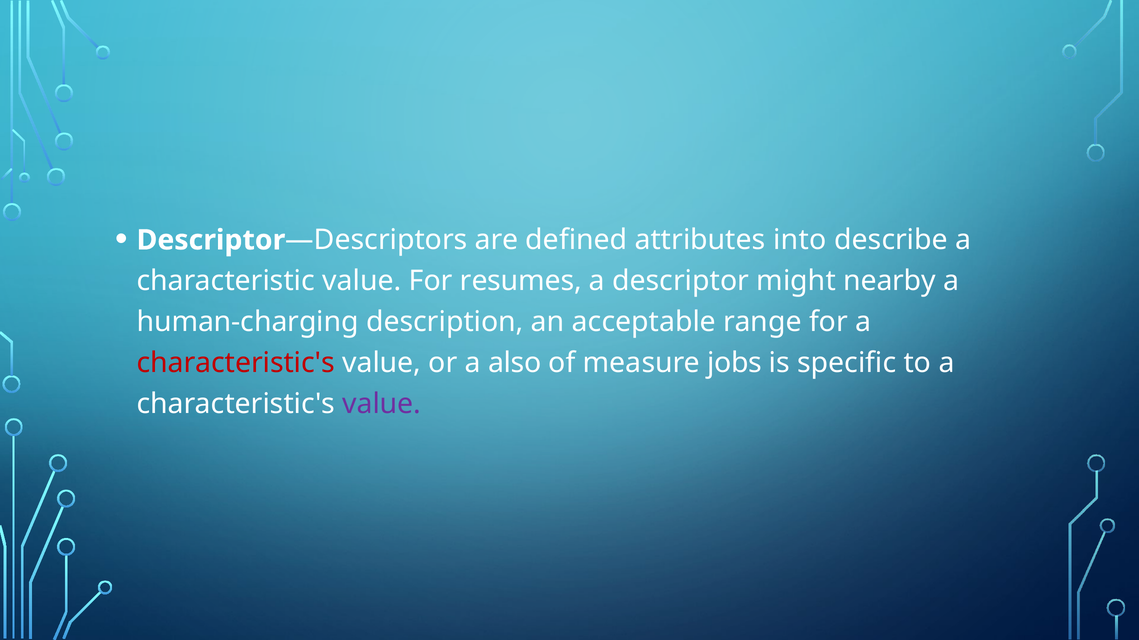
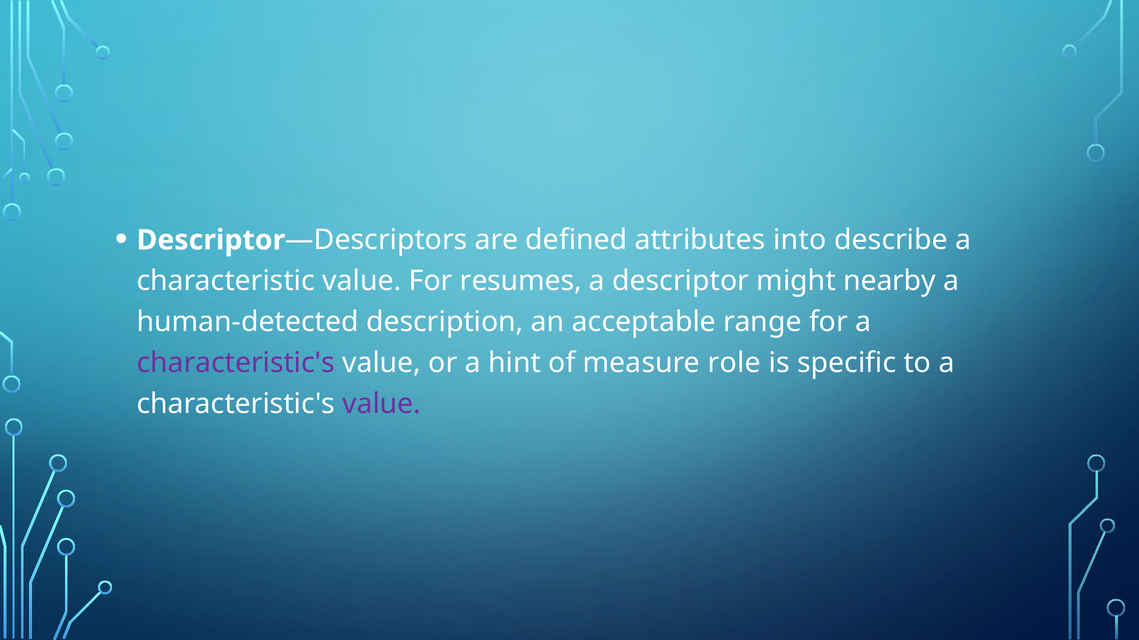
human-charging: human-charging -> human-detected
characteristic's at (236, 363) colour: red -> purple
also: also -> hint
jobs: jobs -> role
